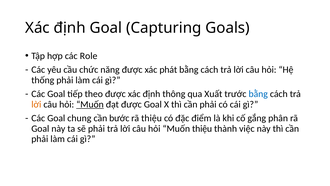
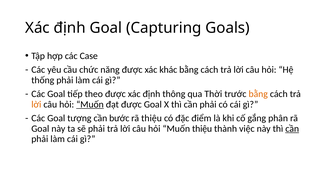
Role: Role -> Case
phát: phát -> khác
Xuất: Xuất -> Thời
bằng at (258, 94) colour: blue -> orange
chung: chung -> tượng
cần at (292, 128) underline: none -> present
